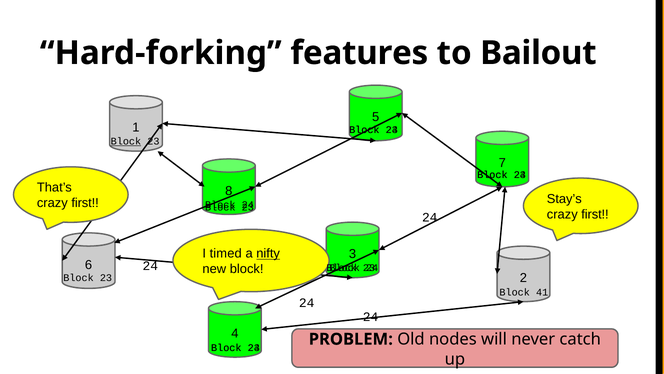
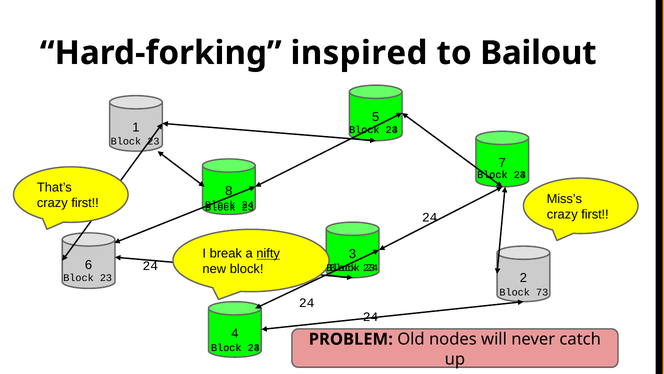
features: features -> inspired
Block at (126, 141) underline: present -> none
Stay’s: Stay’s -> Miss’s
timed: timed -> break
41: 41 -> 73
